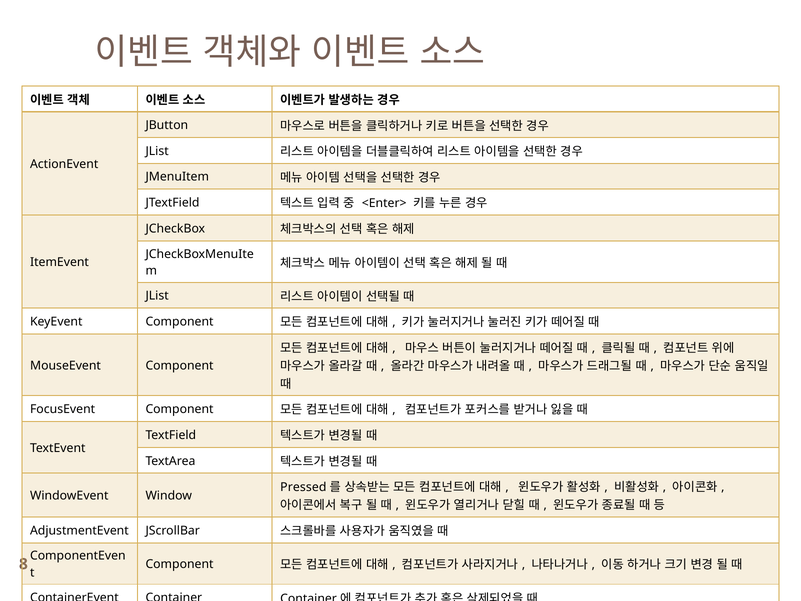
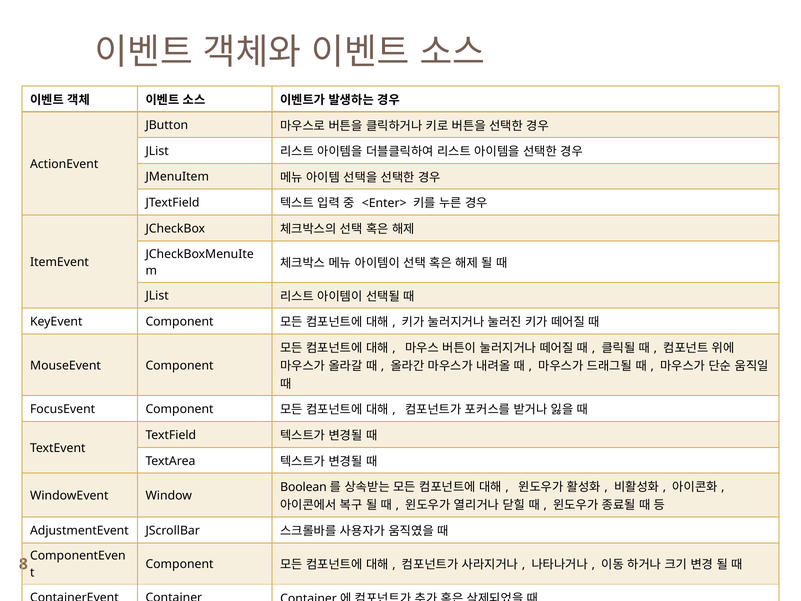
Pressed: Pressed -> Boolean
